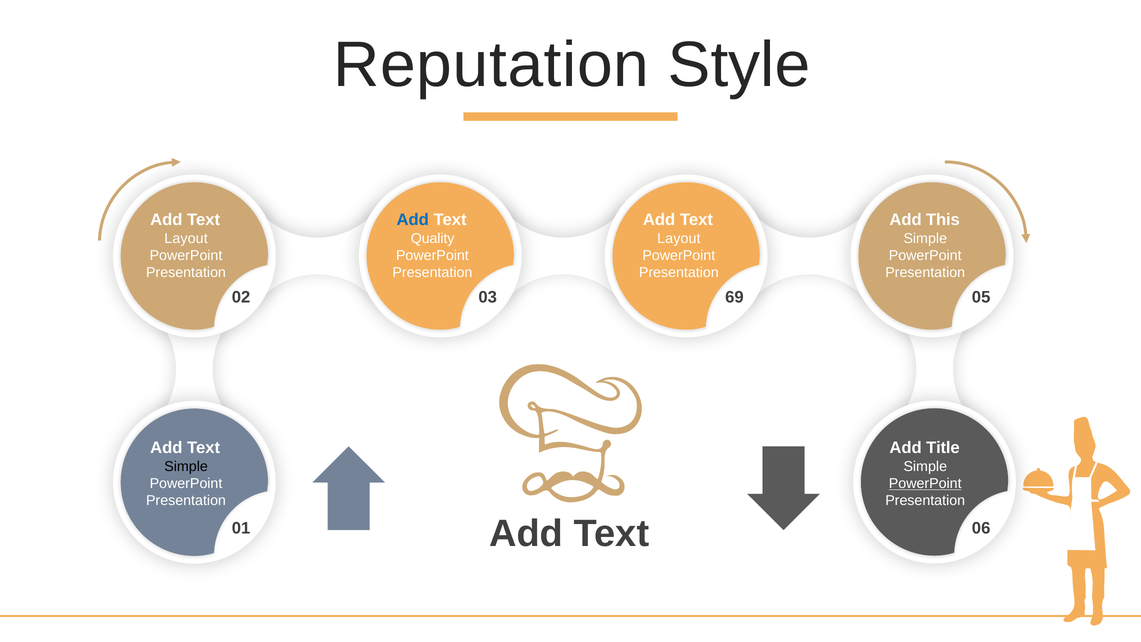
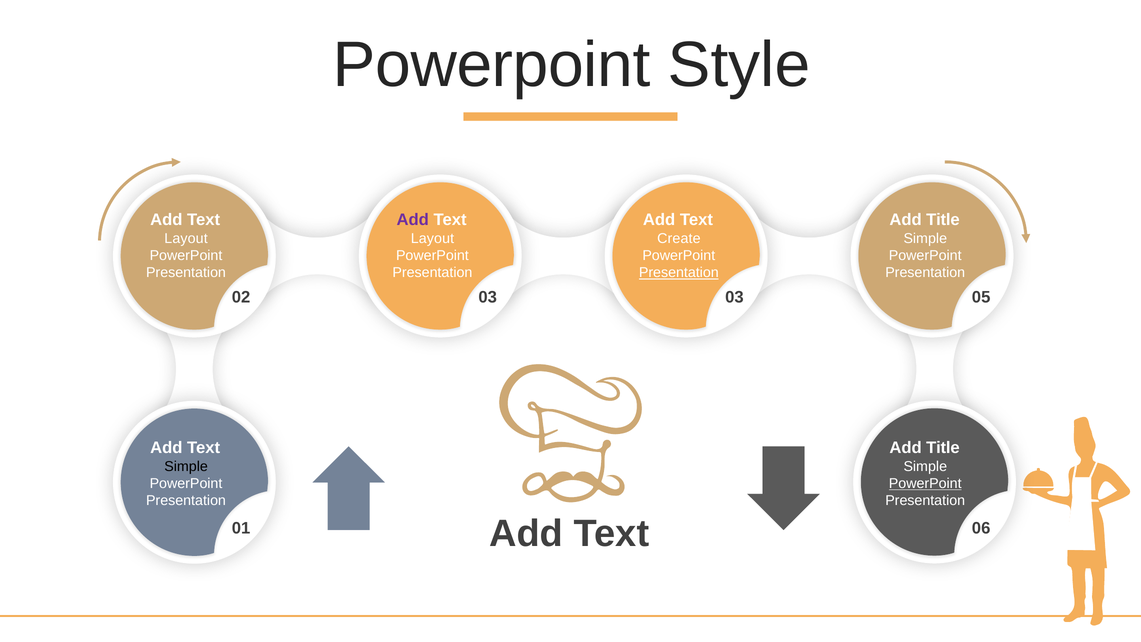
Reputation at (491, 65): Reputation -> Powerpoint
Add at (413, 220) colour: blue -> purple
This at (943, 220): This -> Title
Quality at (433, 238): Quality -> Layout
Layout at (679, 238): Layout -> Create
Presentation at (679, 273) underline: none -> present
03 69: 69 -> 03
